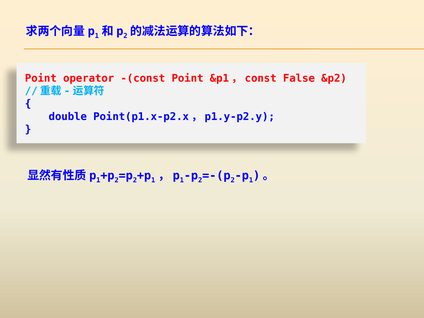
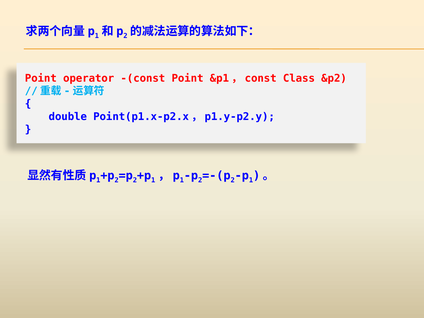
False: False -> Class
